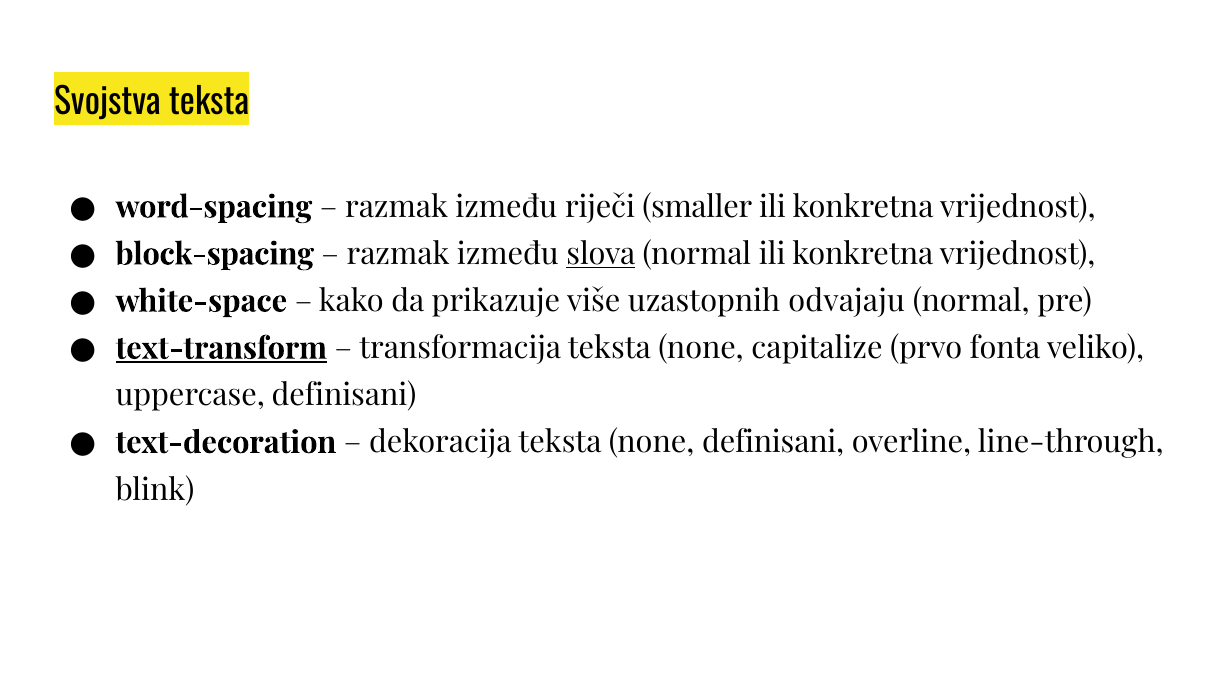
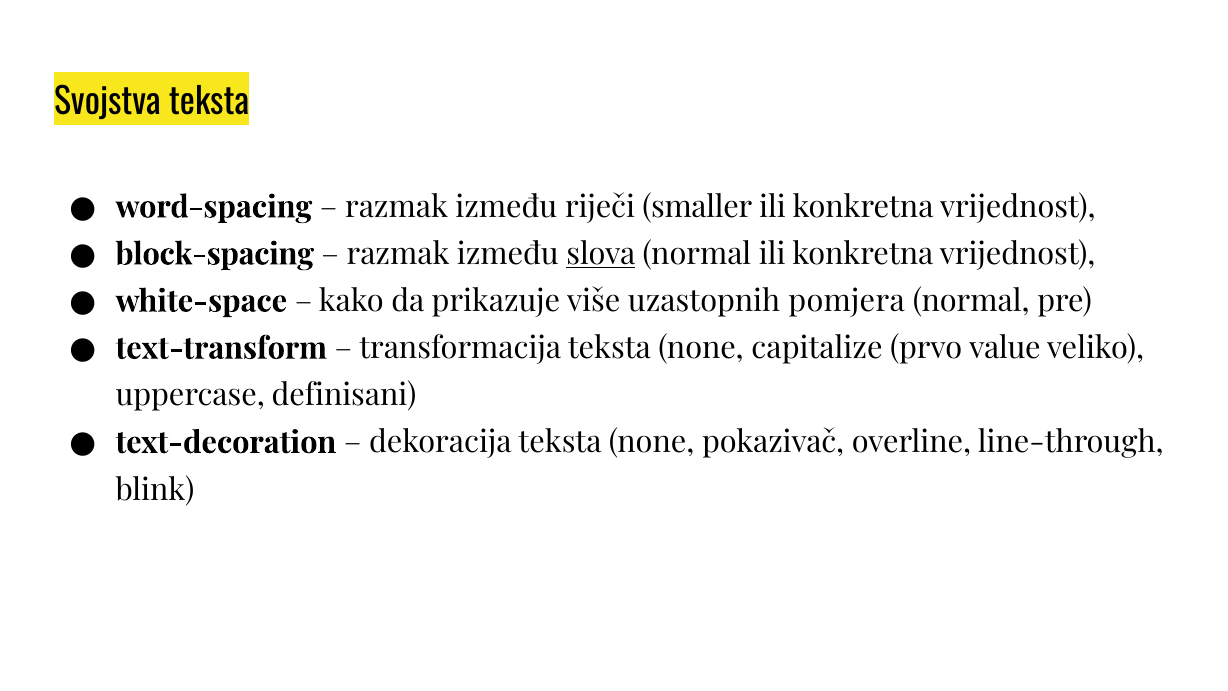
odvajaju: odvajaju -> pomjera
text-transform underline: present -> none
fonta: fonta -> value
none definisani: definisani -> pokazivač
